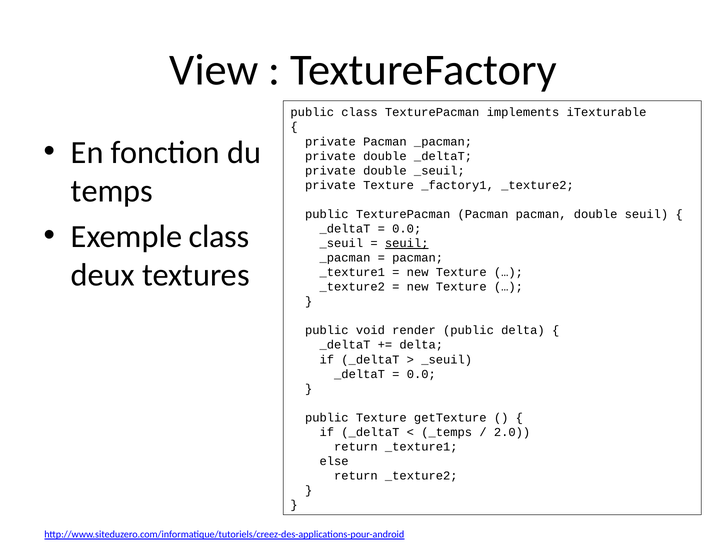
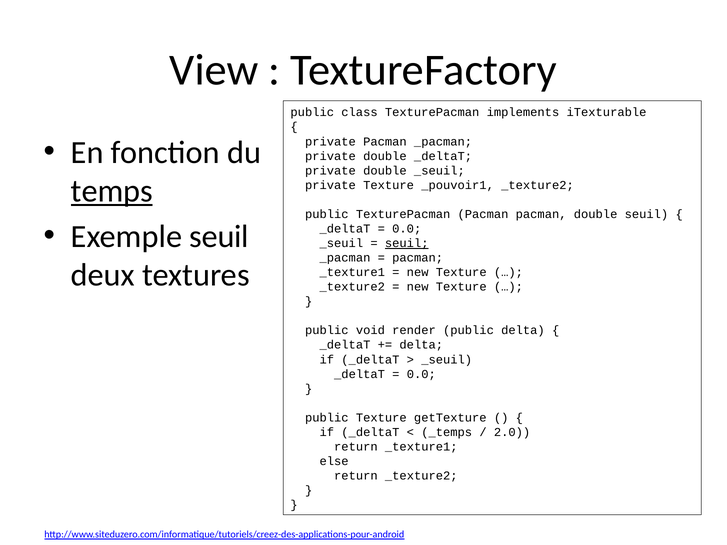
temps underline: none -> present
_factory1: _factory1 -> _pouvoir1
Exemple class: class -> seuil
